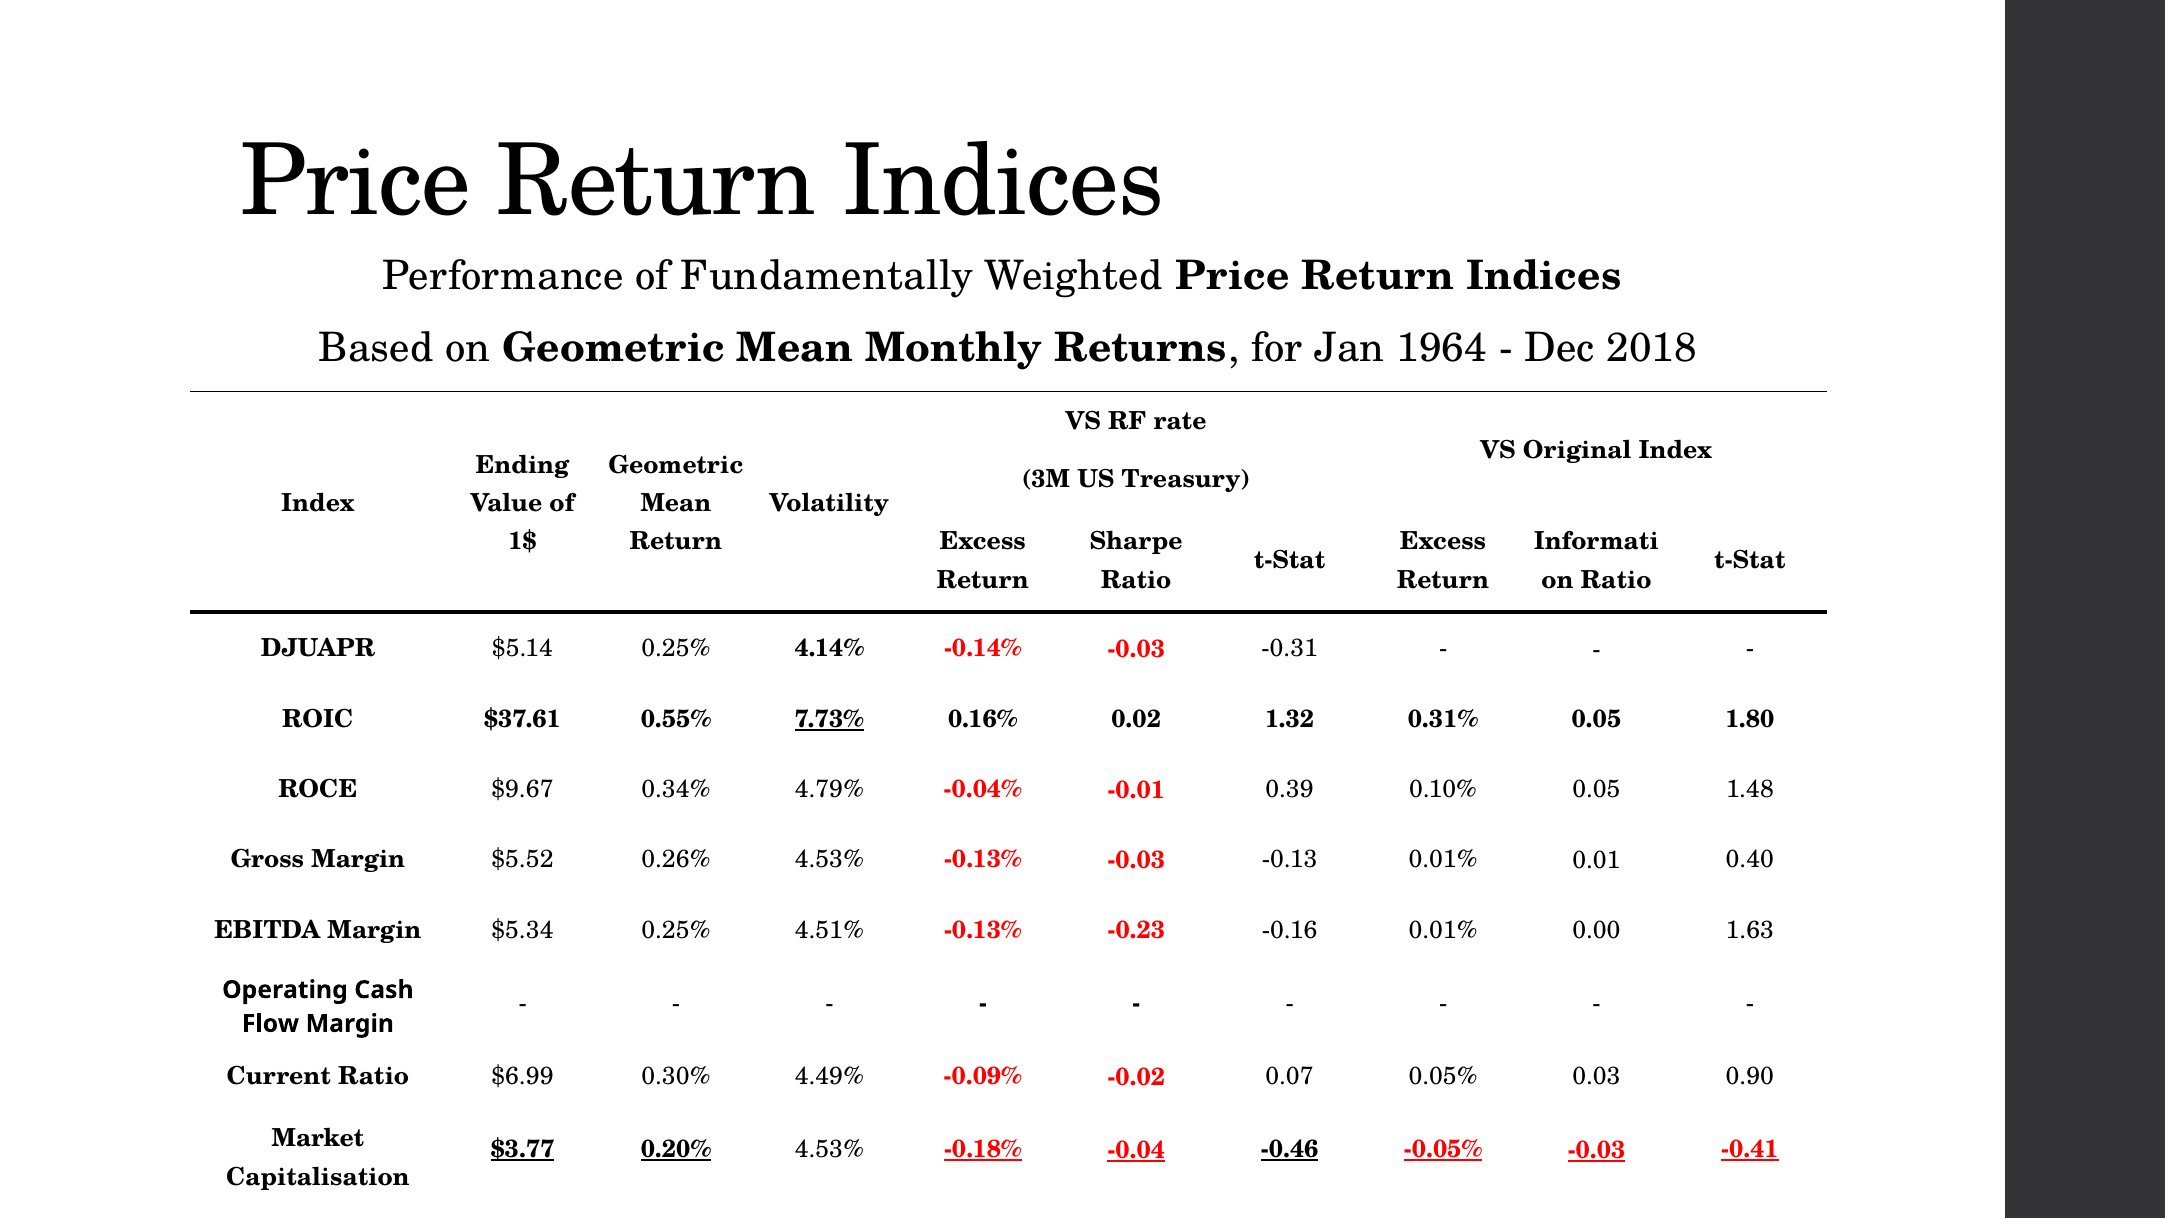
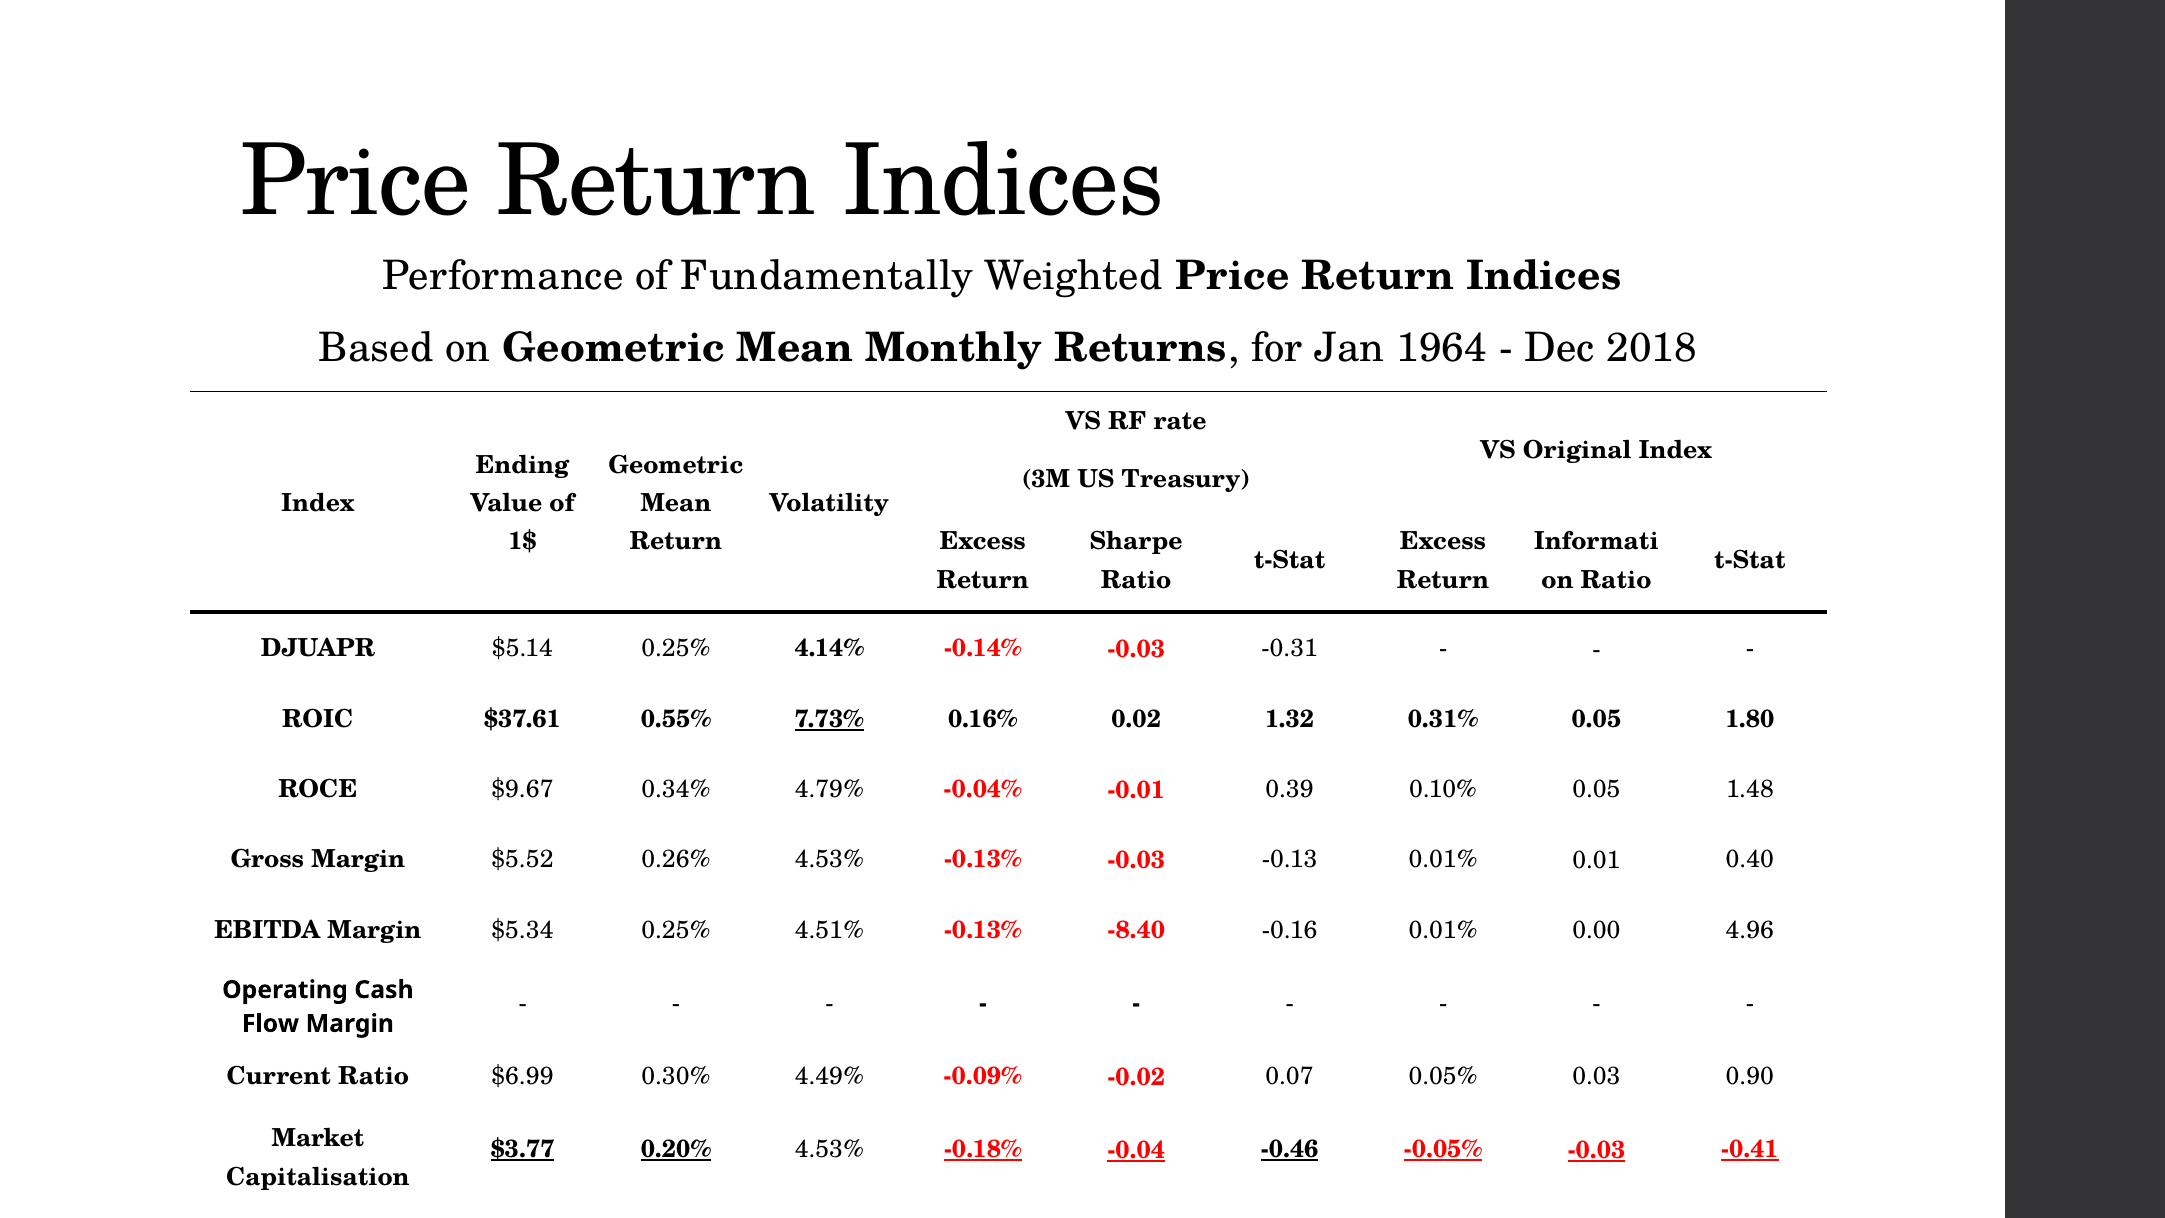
-0.23: -0.23 -> -8.40
1.63: 1.63 -> 4.96
